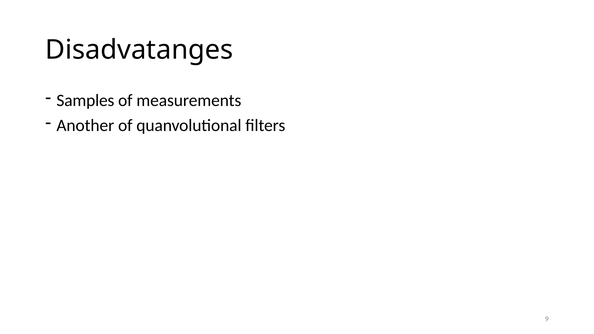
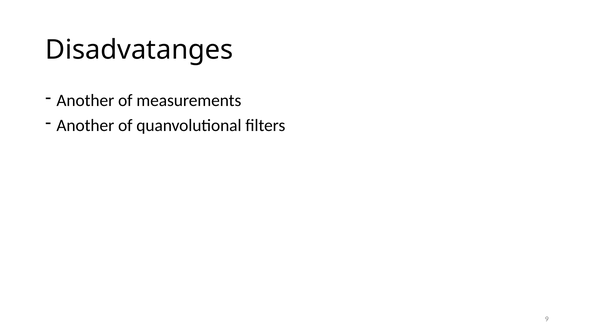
Samples at (85, 100): Samples -> Another
